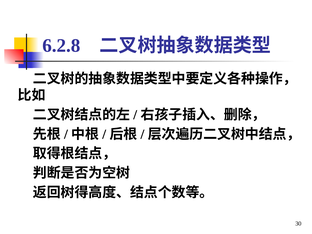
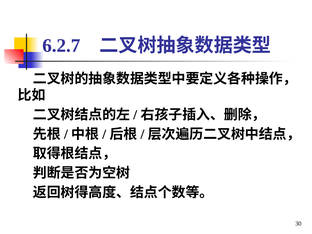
6.2.8: 6.2.8 -> 6.2.7
